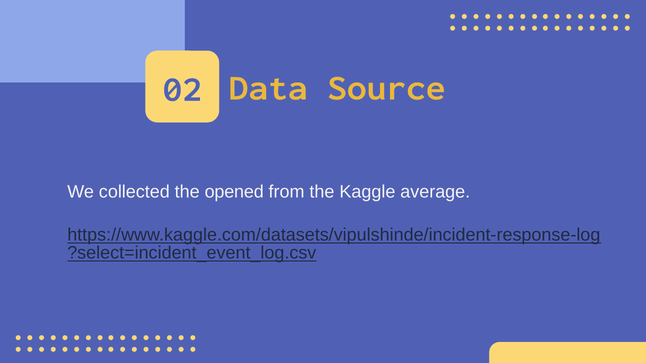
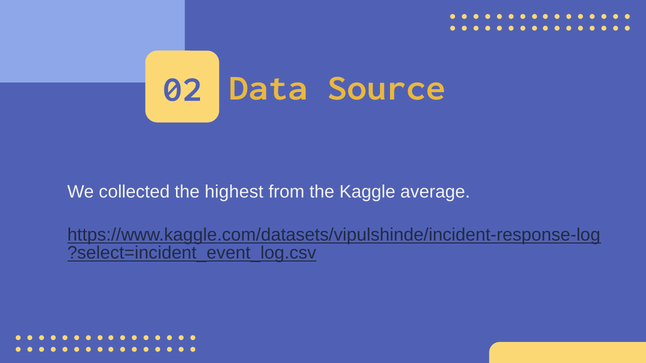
opened: opened -> highest
